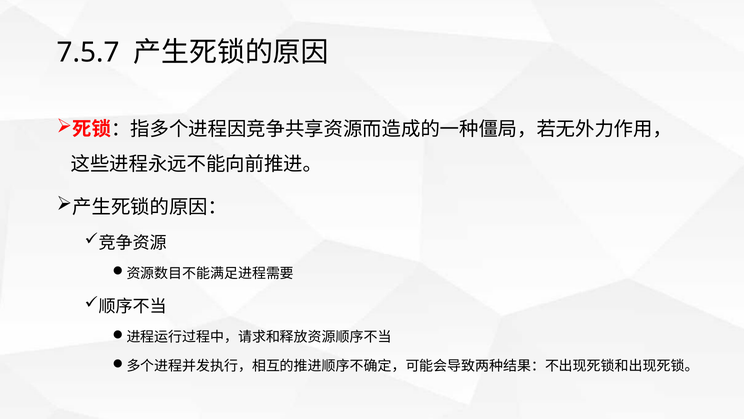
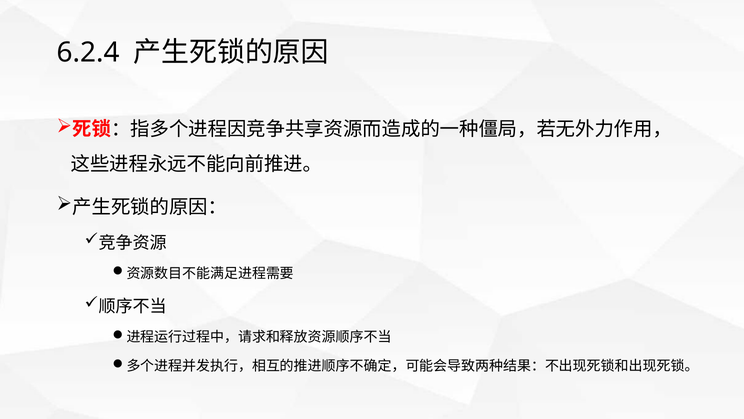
7.5.7: 7.5.7 -> 6.2.4
